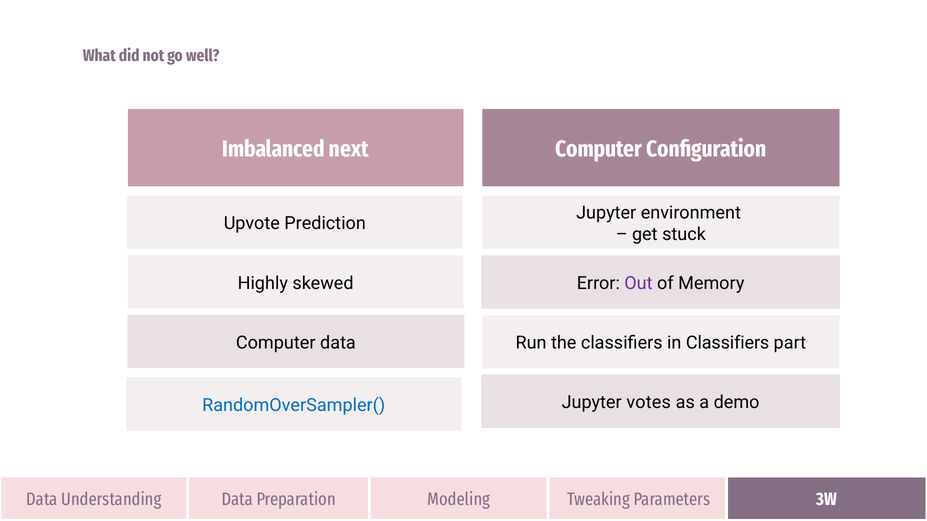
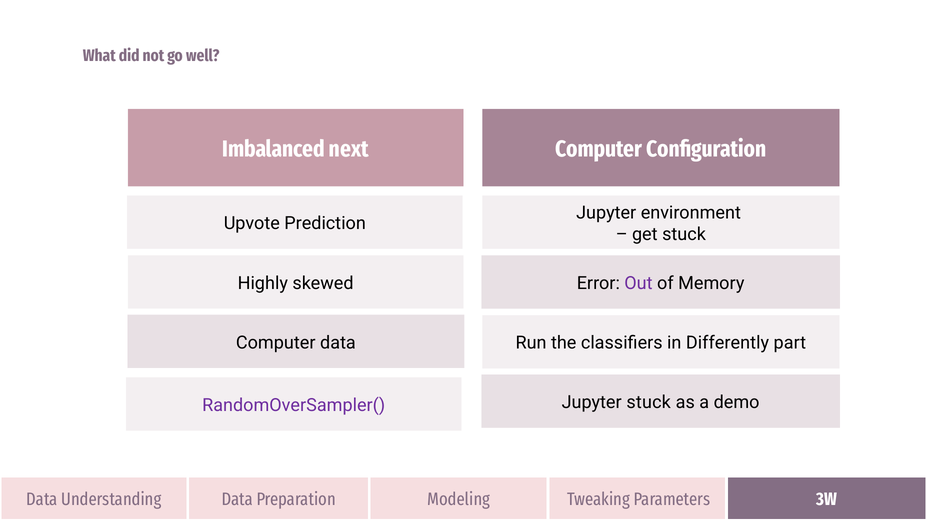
in Classifiers: Classifiers -> Differently
Jupyter votes: votes -> stuck
RandomOverSampler( colour: blue -> purple
